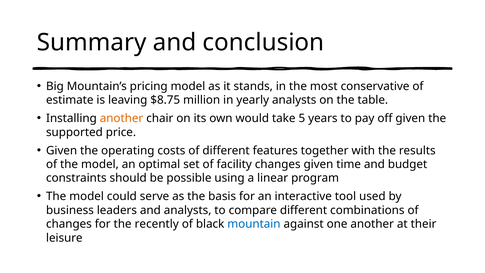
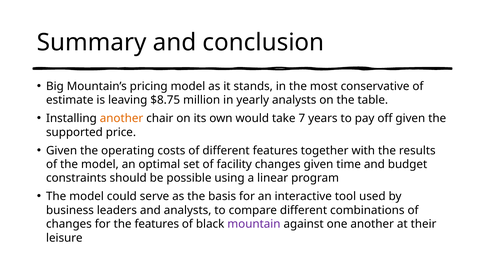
5: 5 -> 7
the recently: recently -> features
mountain colour: blue -> purple
